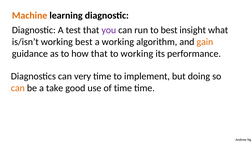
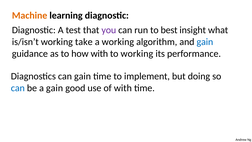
working best: best -> take
gain at (205, 42) colour: orange -> blue
how that: that -> with
can very: very -> gain
can at (18, 88) colour: orange -> blue
a take: take -> gain
of time: time -> with
